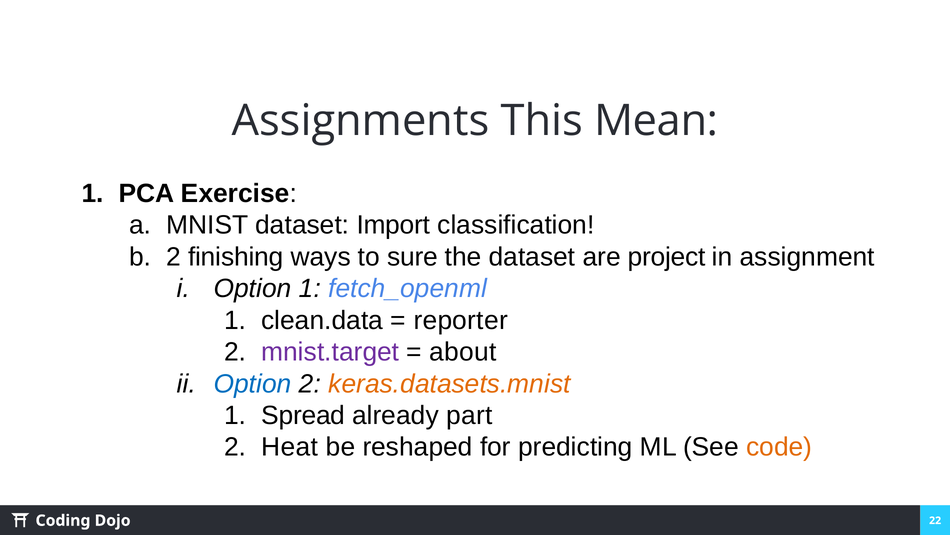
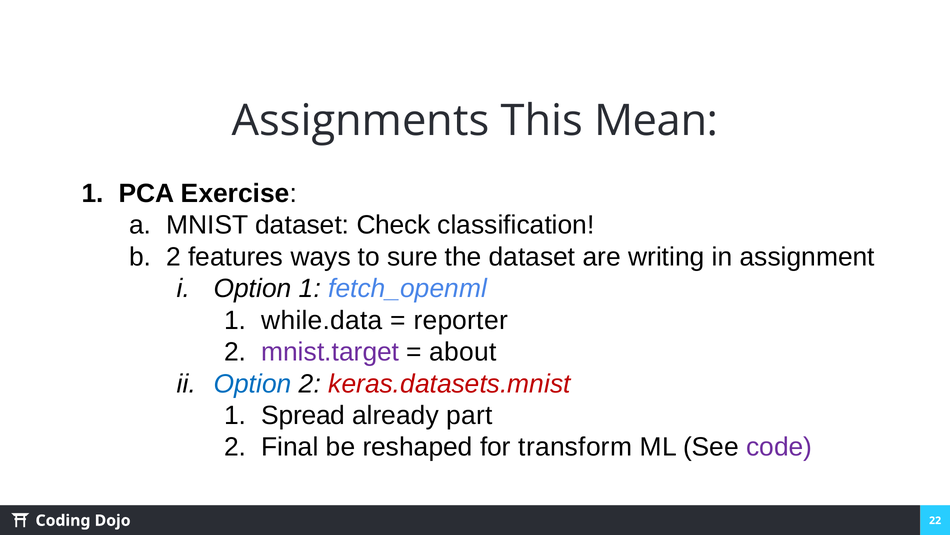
Import: Import -> Check
finishing: finishing -> features
project: project -> writing
clean.data: clean.data -> while.data
keras.datasets.mnist colour: orange -> red
Heat: Heat -> Final
predicting: predicting -> transform
code colour: orange -> purple
